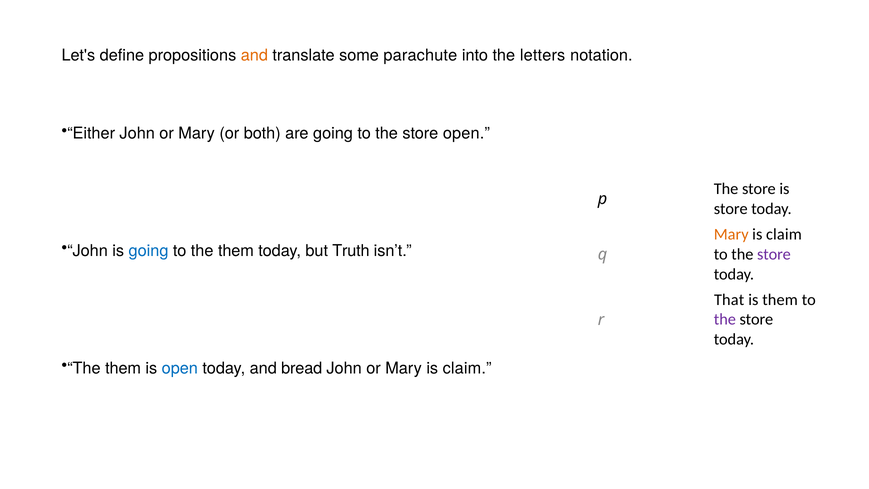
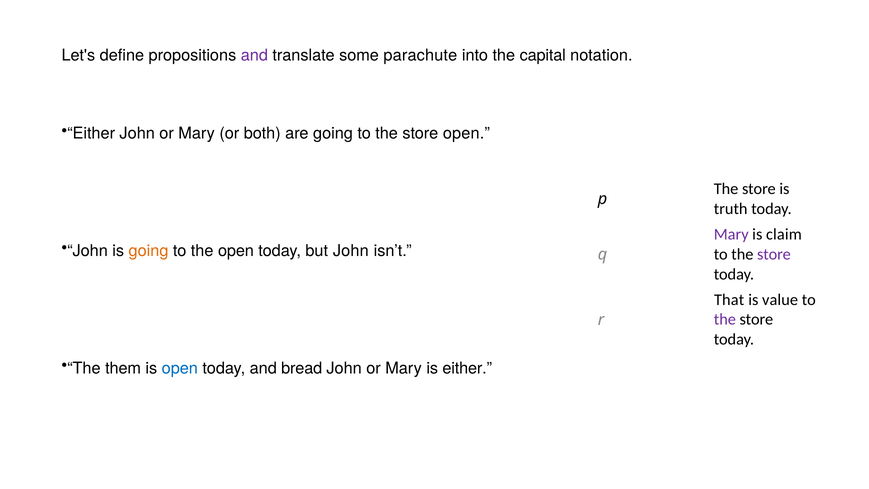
and at (254, 55) colour: orange -> purple
letters: letters -> capital
store at (731, 209): store -> truth
Mary at (731, 234) colour: orange -> purple
going at (149, 251) colour: blue -> orange
to the them: them -> open
but Truth: Truth -> John
is them: them -> value
or Mary is claim: claim -> either
